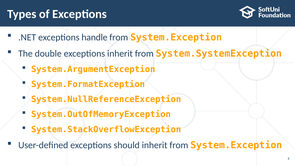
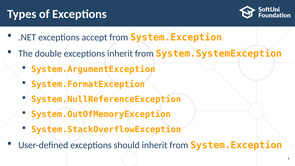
handle: handle -> accept
